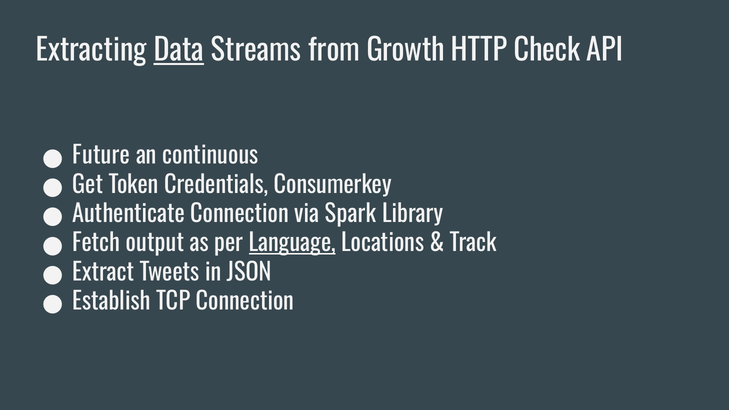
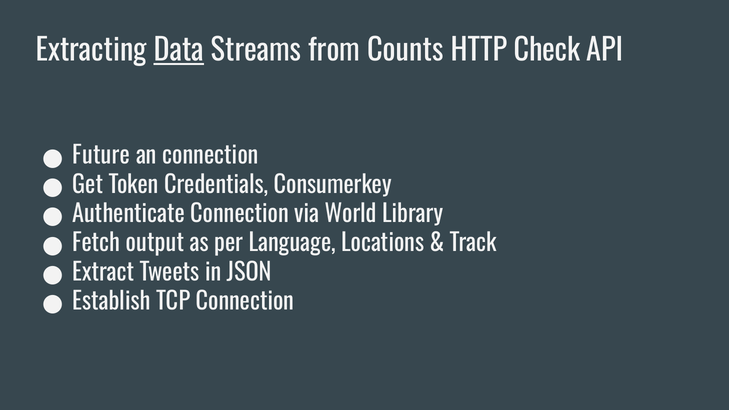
Growth: Growth -> Counts
an continuous: continuous -> connection
Spark: Spark -> World
Language underline: present -> none
